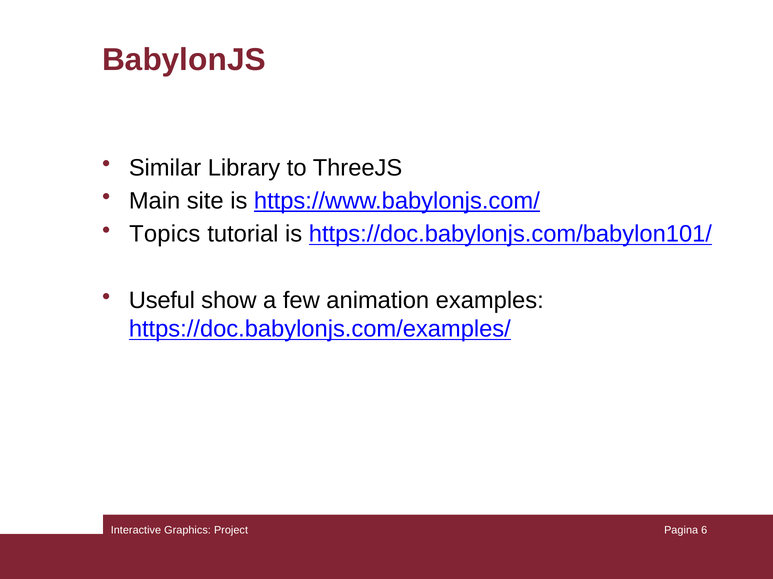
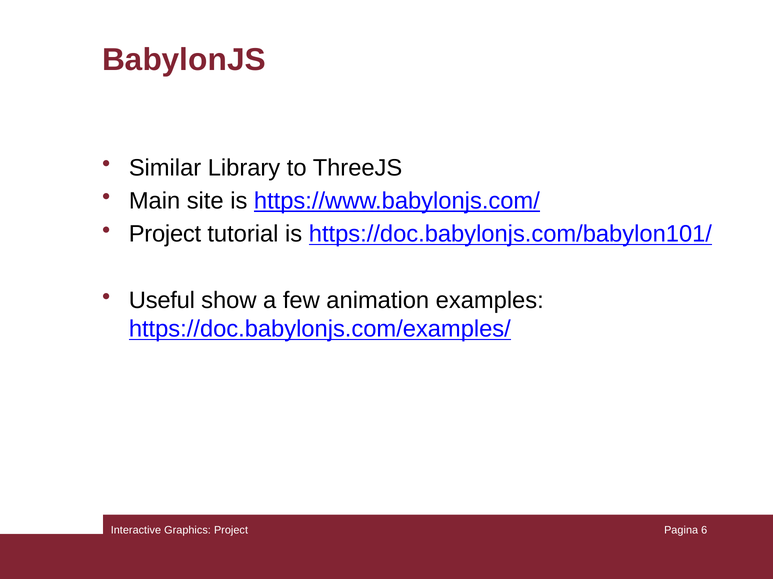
Topics at (165, 234): Topics -> Project
